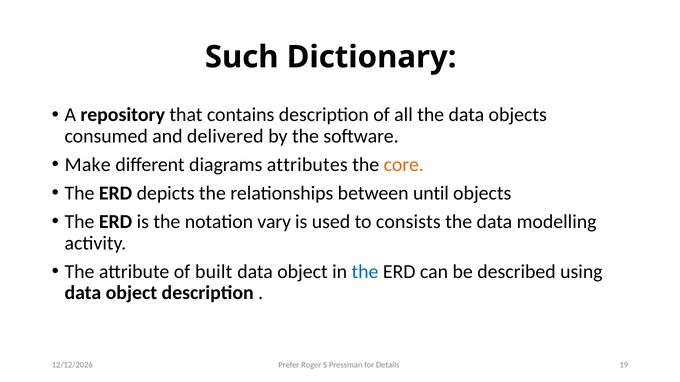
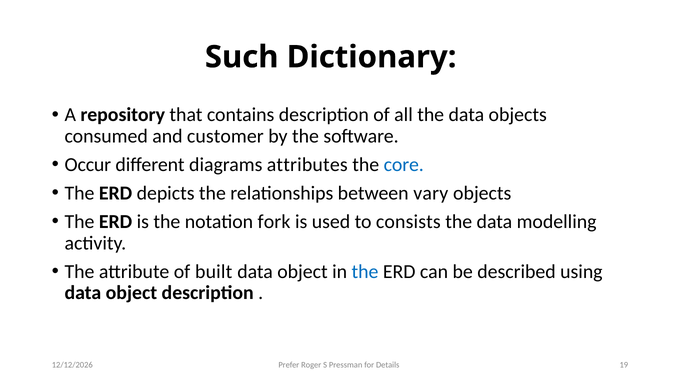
delivered: delivered -> customer
Make: Make -> Occur
core colour: orange -> blue
until: until -> vary
vary: vary -> fork
